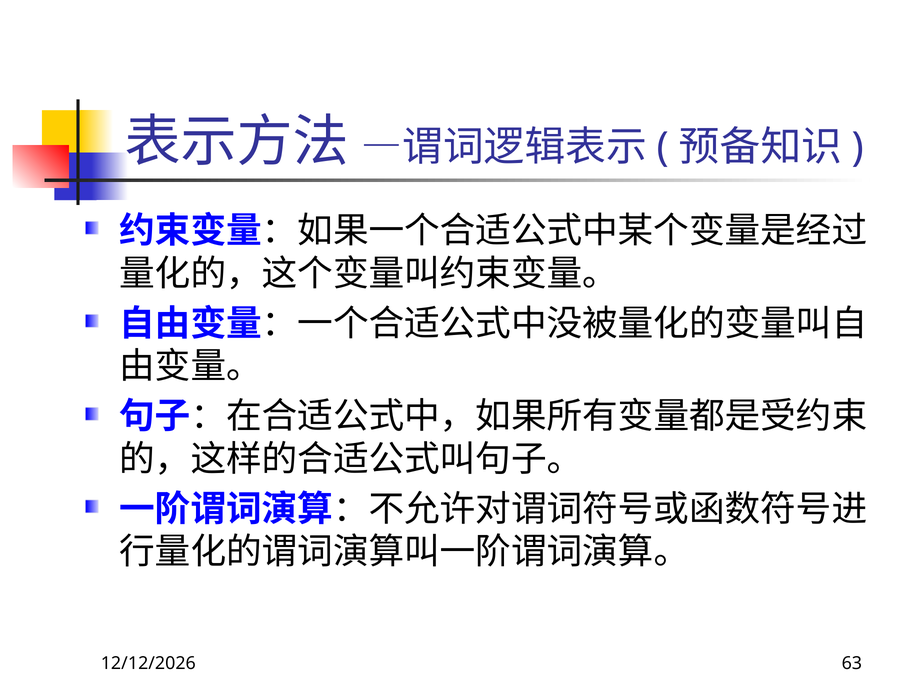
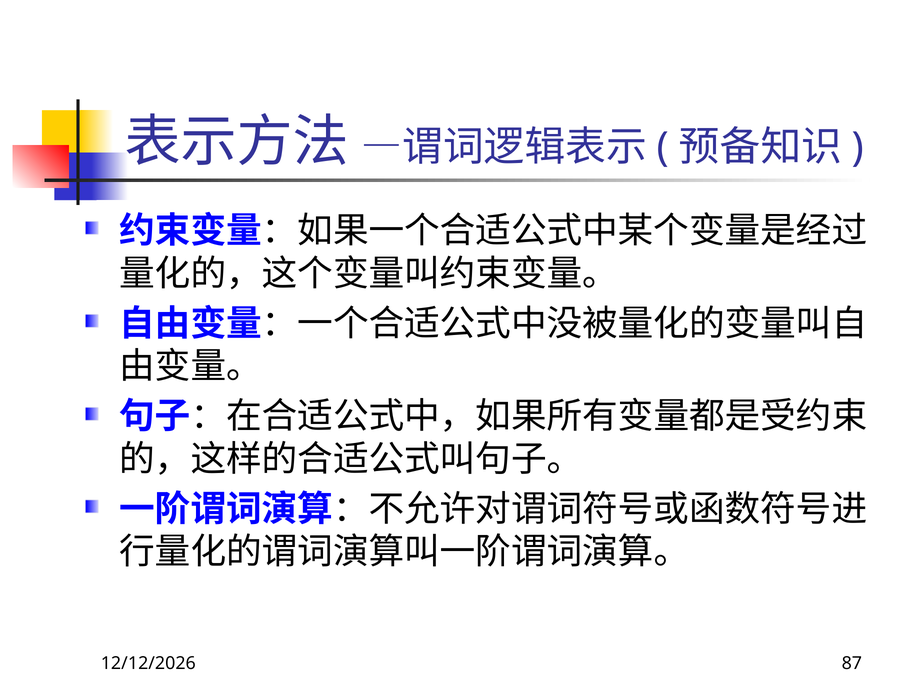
63: 63 -> 87
